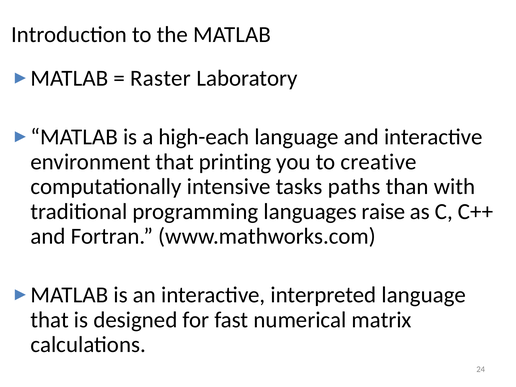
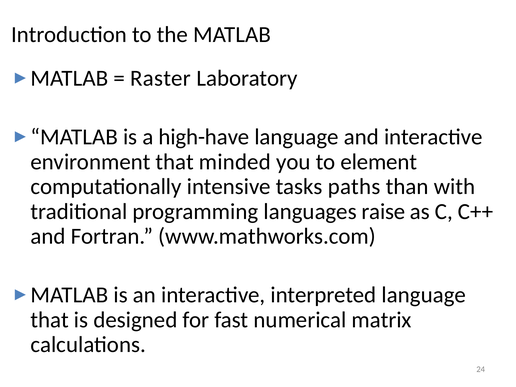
high-each: high-each -> high-have
printing: printing -> minded
creative: creative -> element
